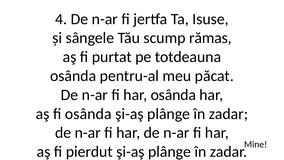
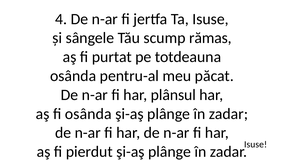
har osânda: osânda -> plânsul
Mine at (256, 144): Mine -> Isuse
